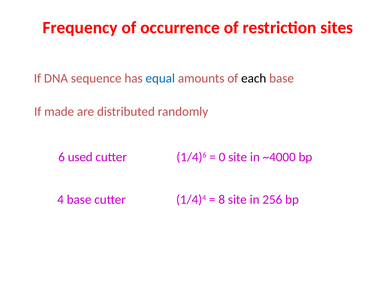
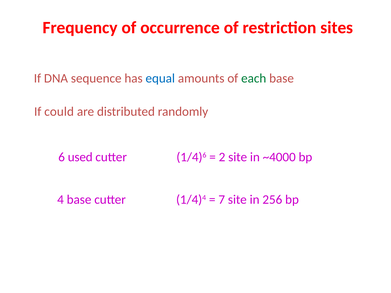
each colour: black -> green
made: made -> could
0: 0 -> 2
8: 8 -> 7
